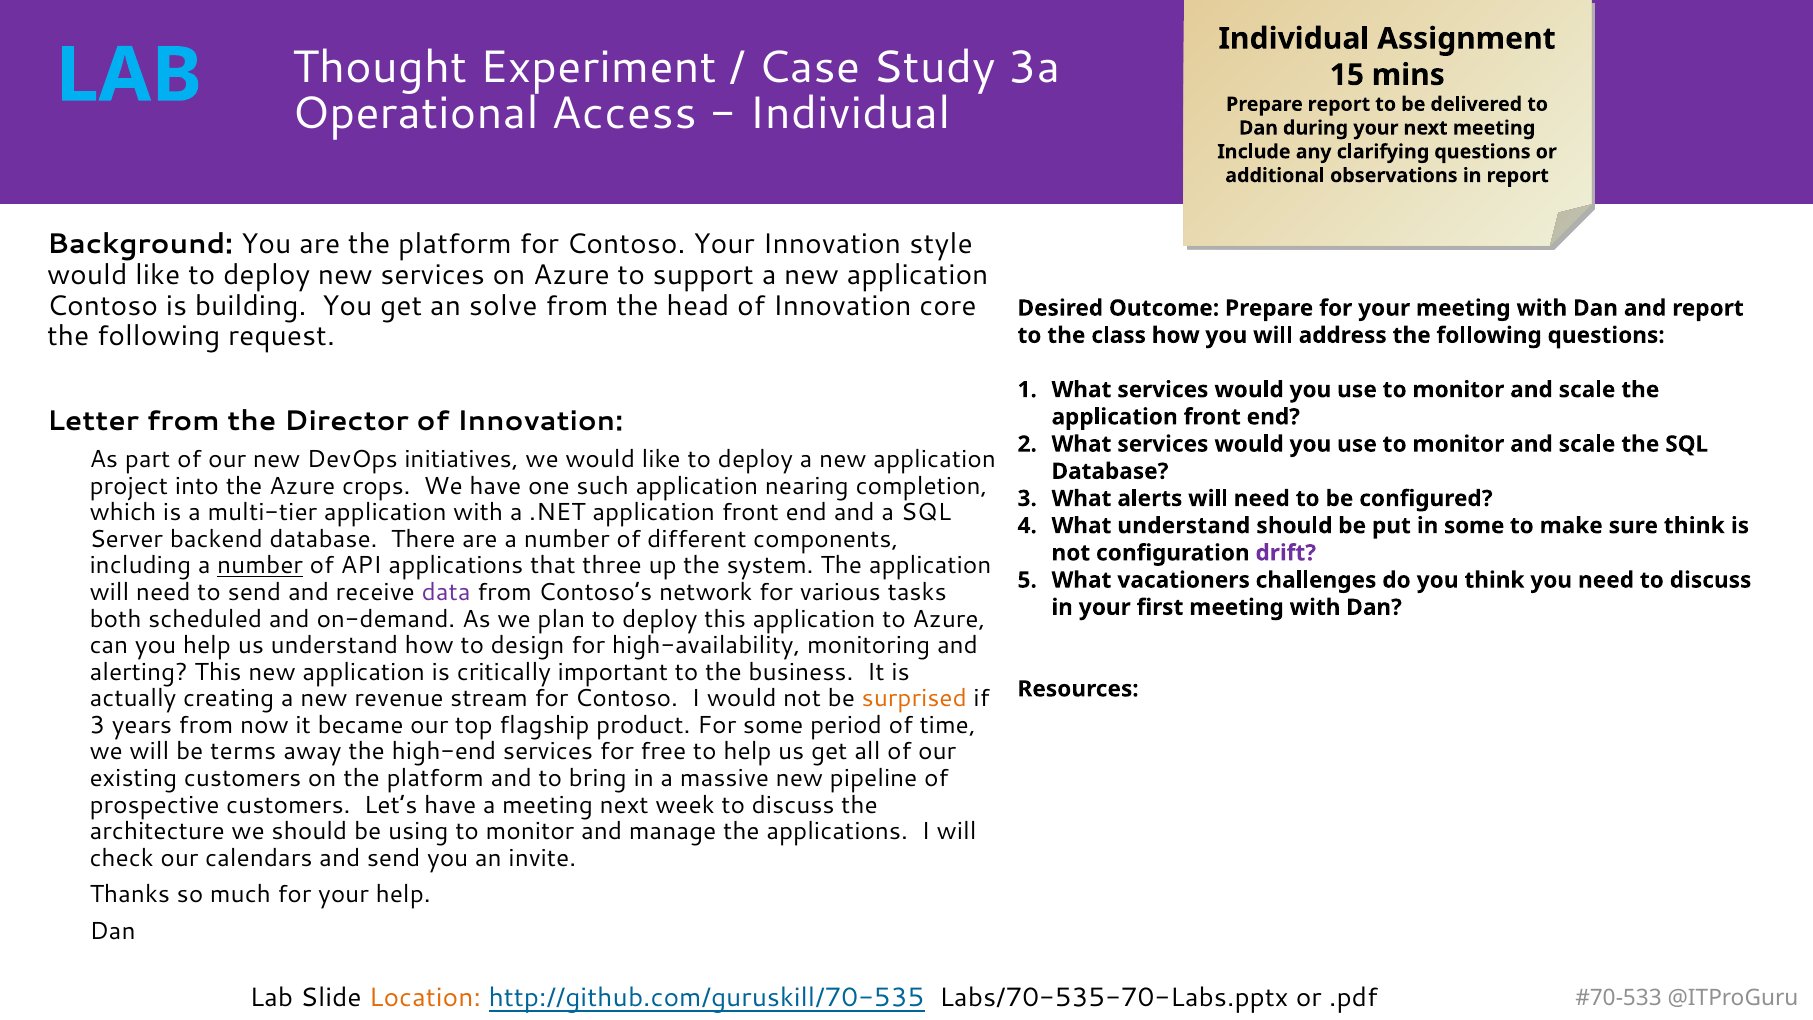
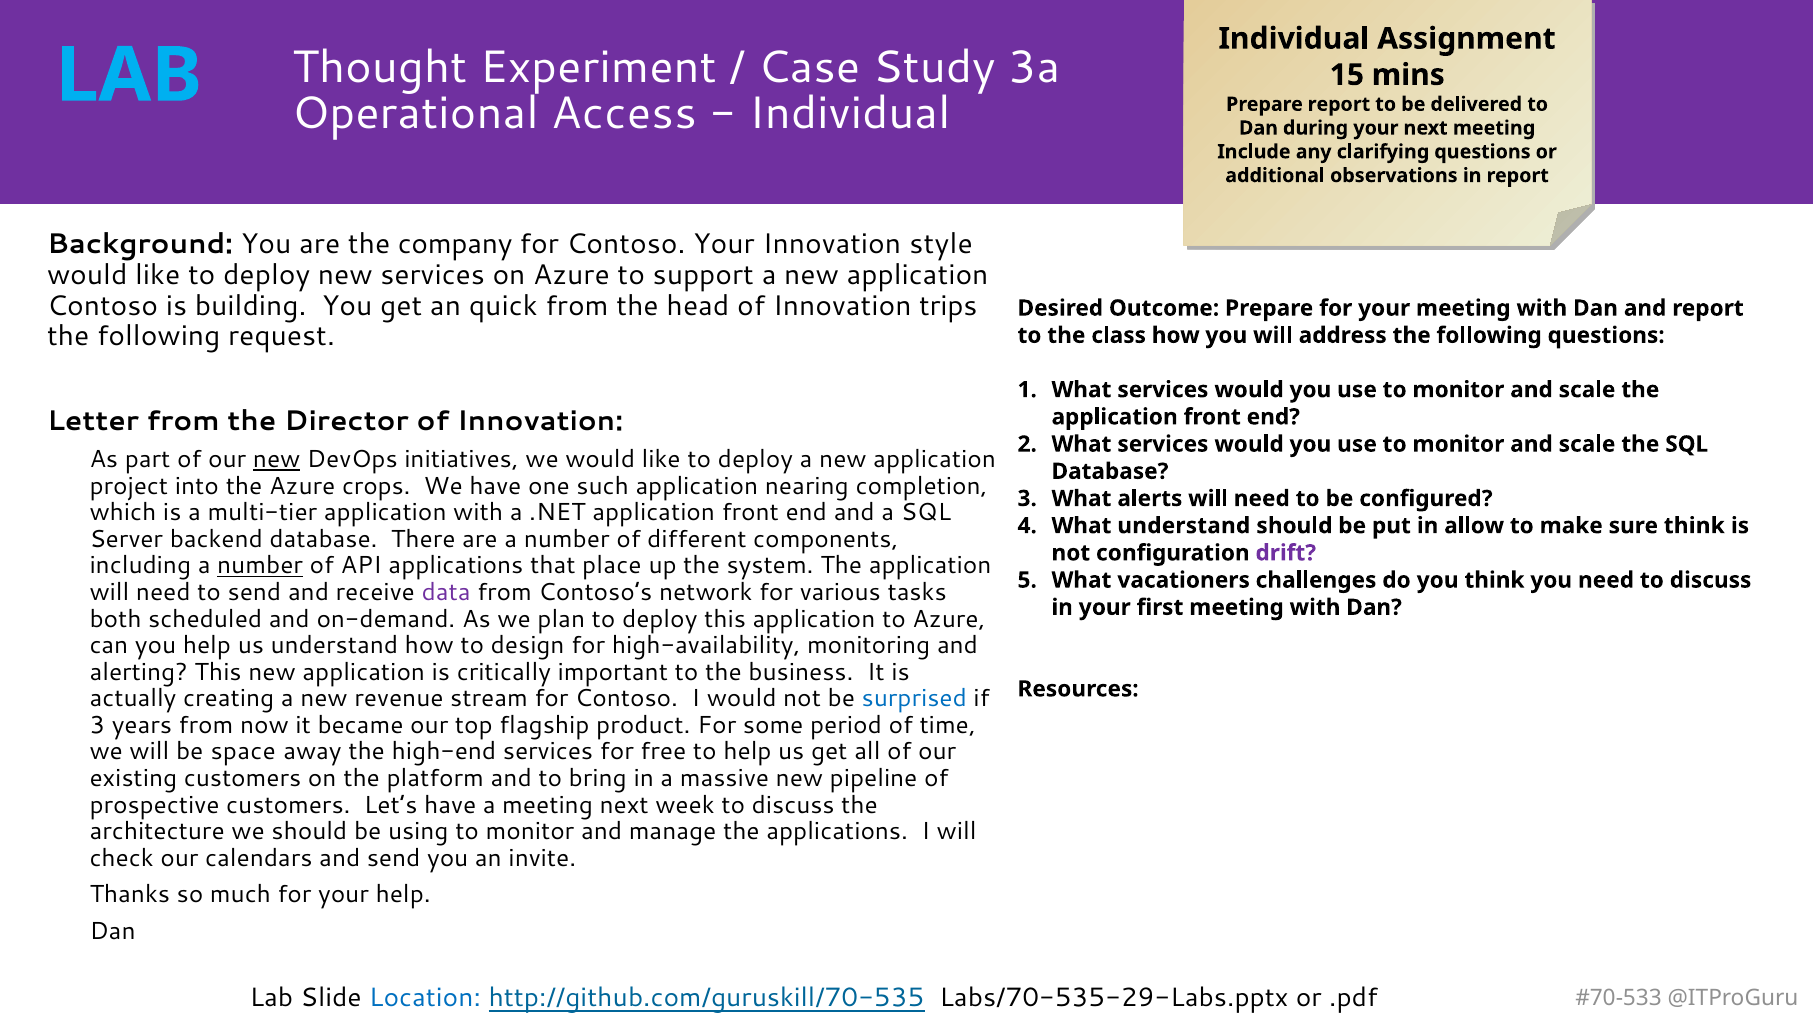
are the platform: platform -> company
solve: solve -> quick
core: core -> trips
new at (277, 460) underline: none -> present
in some: some -> allow
three: three -> place
surprised colour: orange -> blue
terms: terms -> space
Location colour: orange -> blue
Labs/70-535-70-Labs.pptx: Labs/70-535-70-Labs.pptx -> Labs/70-535-29-Labs.pptx
